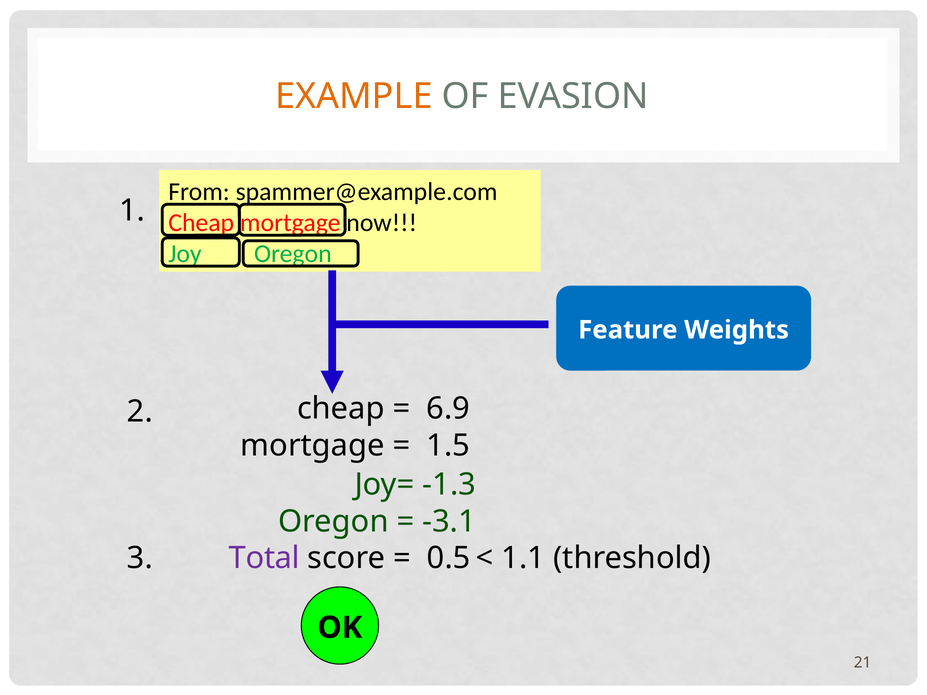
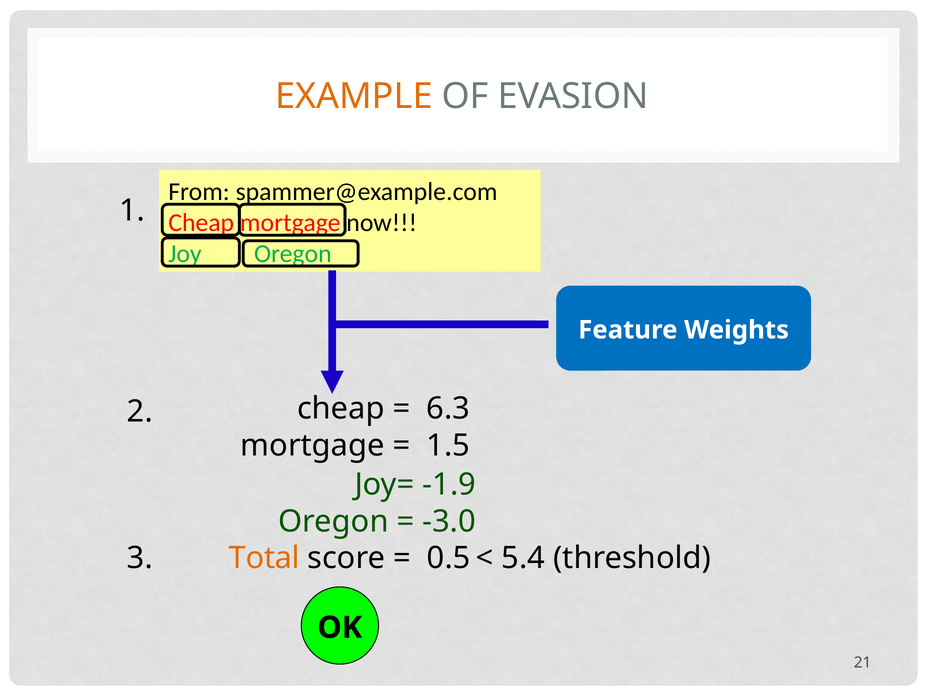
6.9: 6.9 -> 6.3
-1.3: -1.3 -> -1.9
-3.1: -3.1 -> -3.0
Total colour: purple -> orange
1.1: 1.1 -> 5.4
